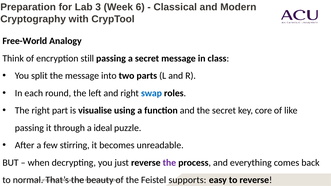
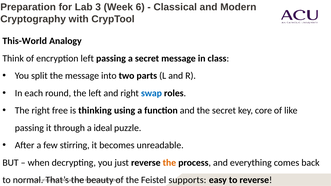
Free-World: Free-World -> This-World
encryption still: still -> left
part: part -> free
visualise: visualise -> thinking
the at (169, 163) colour: purple -> orange
